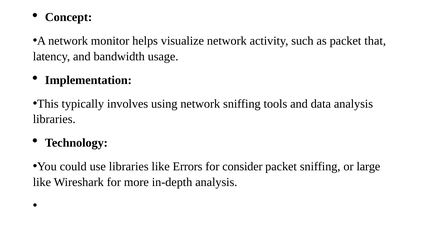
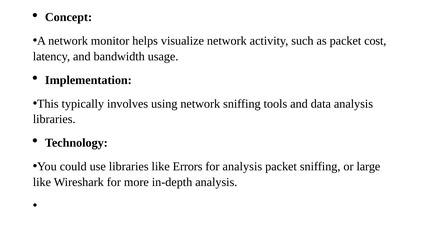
that: that -> cost
for consider: consider -> analysis
